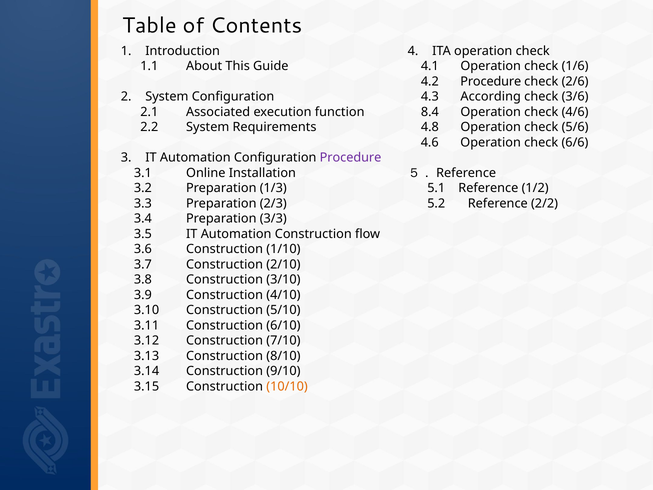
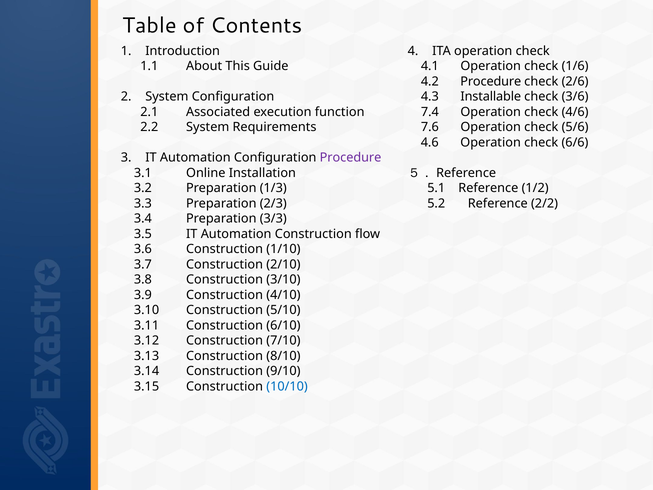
According: According -> Installable
8.4: 8.4 -> 7.4
4.8: 4.8 -> 7.6
10/10 colour: orange -> blue
